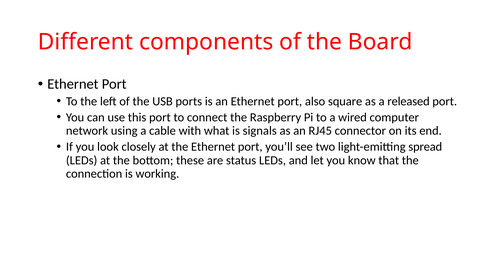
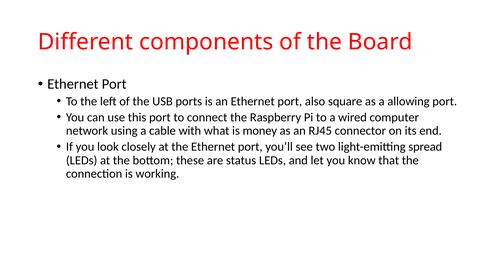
released: released -> allowing
signals: signals -> money
